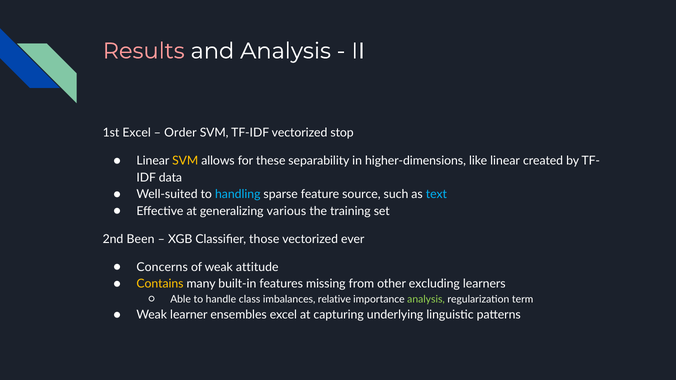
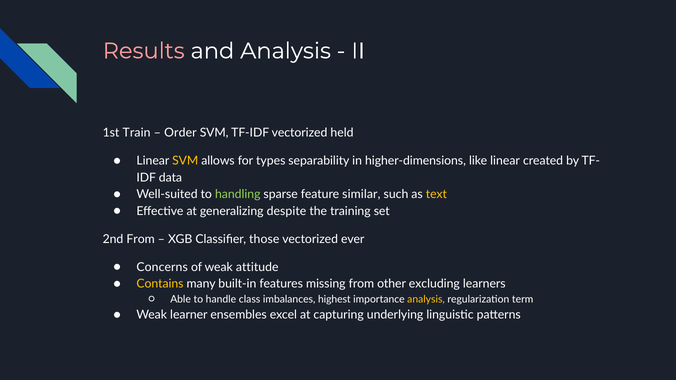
1st Excel: Excel -> Train
stop: stop -> held
these: these -> types
handling colour: light blue -> light green
source: source -> similar
text colour: light blue -> yellow
various: various -> despite
2nd Been: Been -> From
relative: relative -> highest
analysis at (426, 299) colour: light green -> yellow
